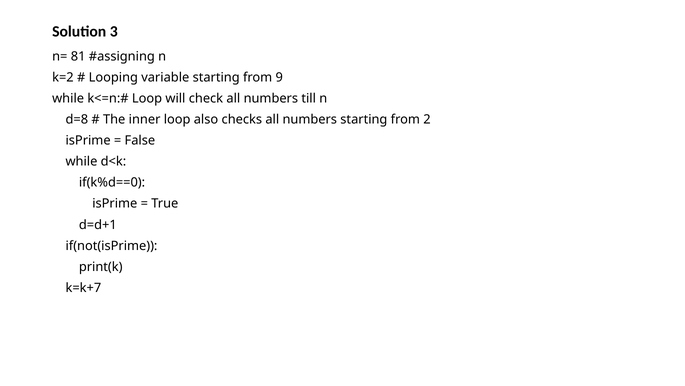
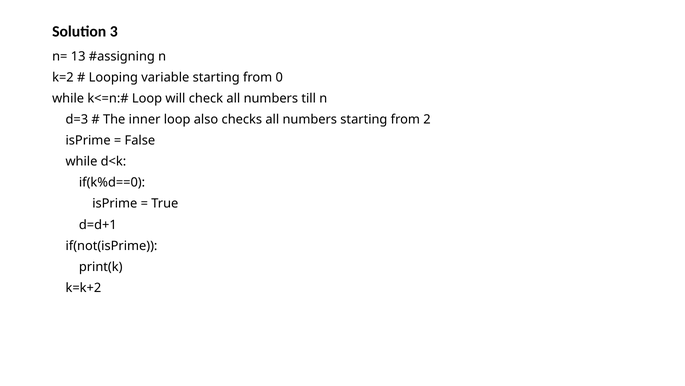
81: 81 -> 13
9: 9 -> 0
d=8: d=8 -> d=3
k=k+7: k=k+7 -> k=k+2
